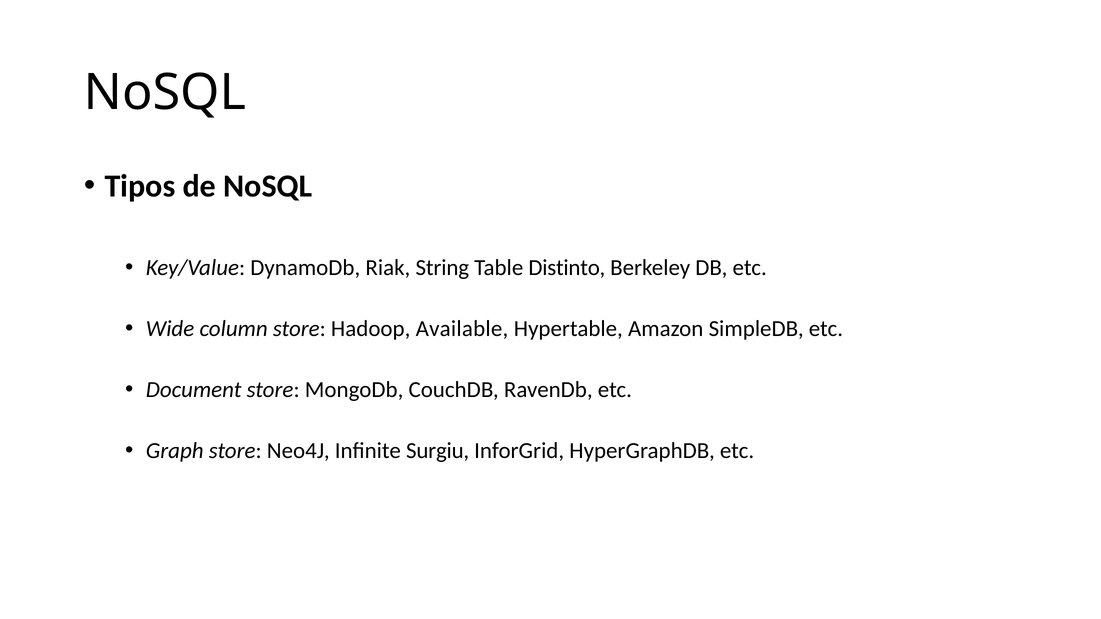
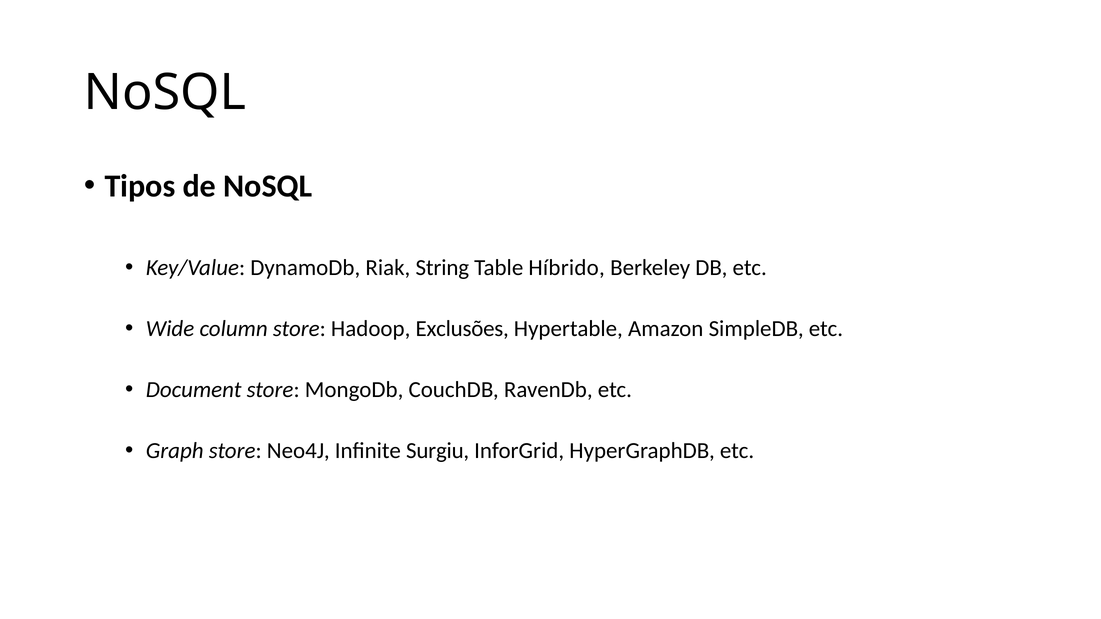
Distinto: Distinto -> Híbrido
Available: Available -> Exclusões
